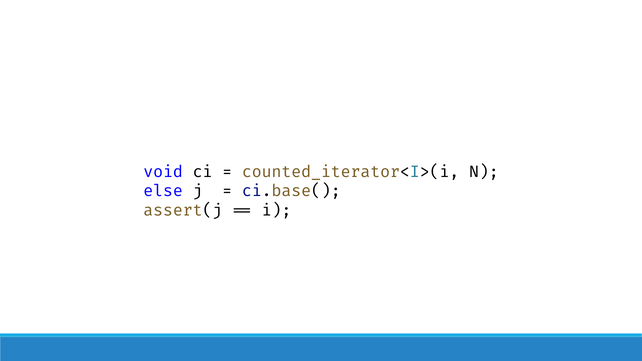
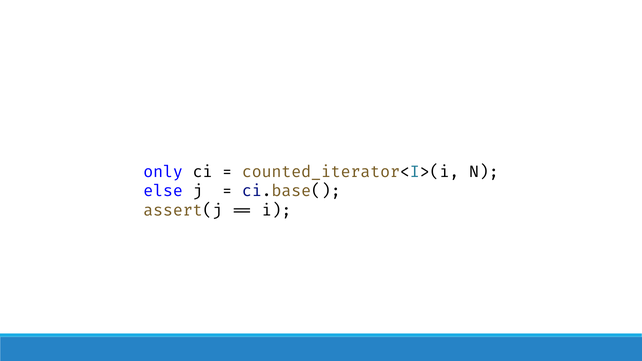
void: void -> only
